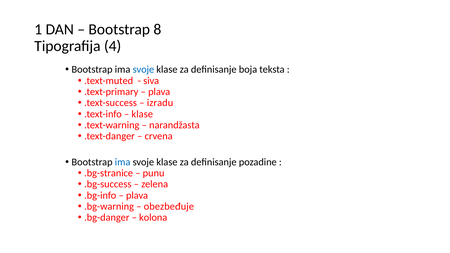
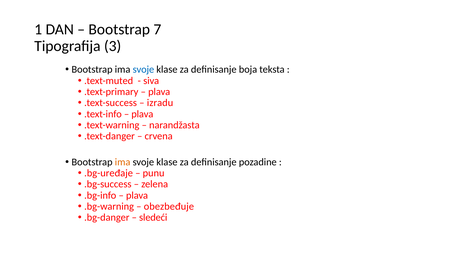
8: 8 -> 7
4: 4 -> 3
klase at (142, 114): klase -> plava
ima at (123, 162) colour: blue -> orange
.bg-stranice: .bg-stranice -> .bg-uređaje
kolona: kolona -> sledeći
